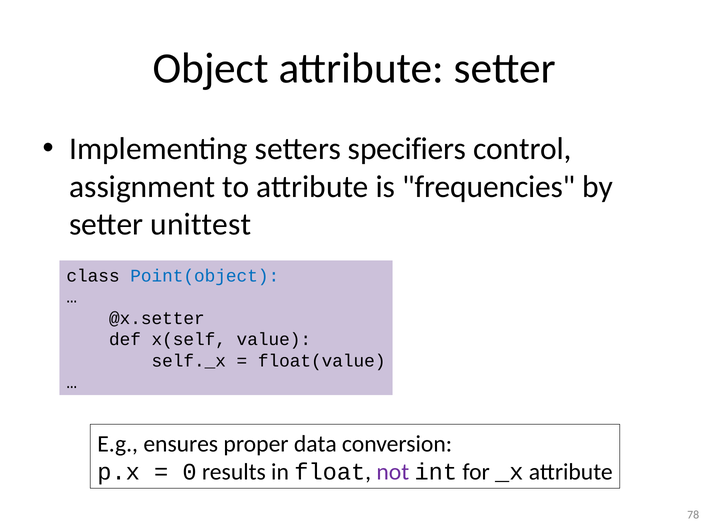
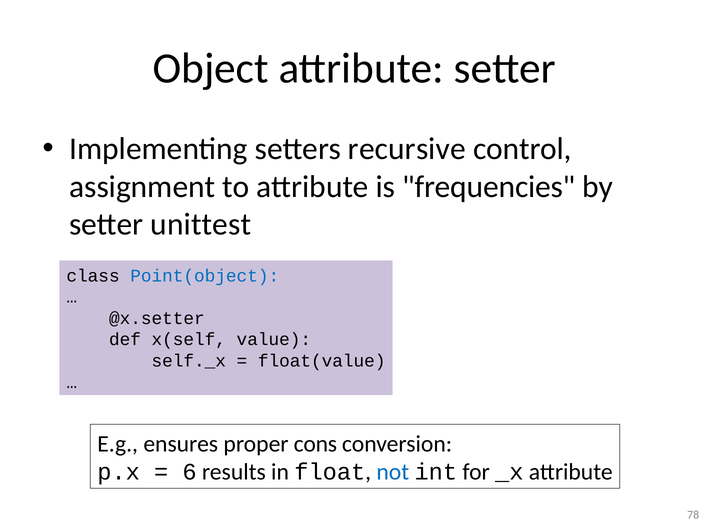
specifiers: specifiers -> recursive
data: data -> cons
0: 0 -> 6
not colour: purple -> blue
